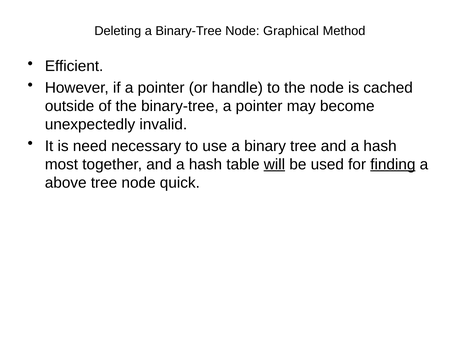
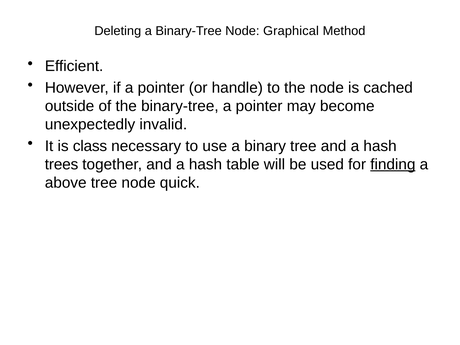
need: need -> class
most: most -> trees
will underline: present -> none
